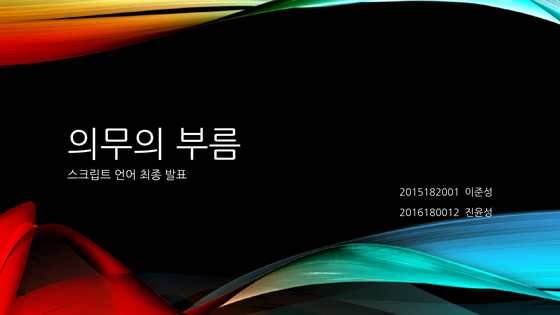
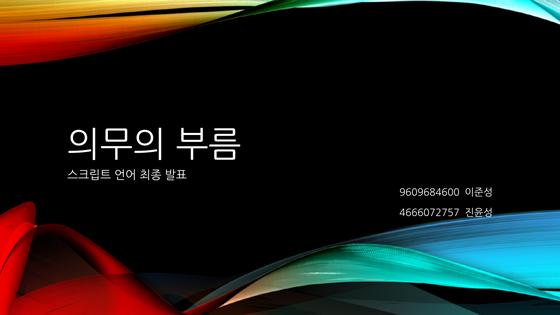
2015182001: 2015182001 -> 9609684600
2016180012: 2016180012 -> 4666072757
